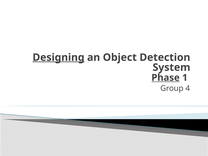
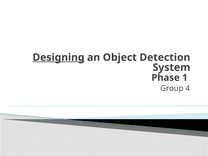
Phase underline: present -> none
